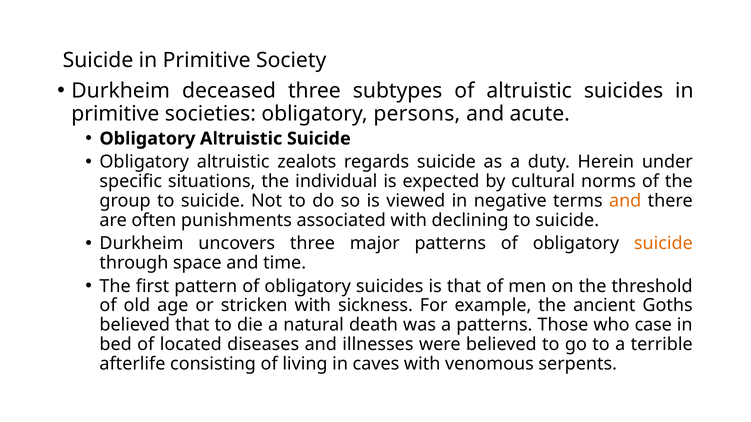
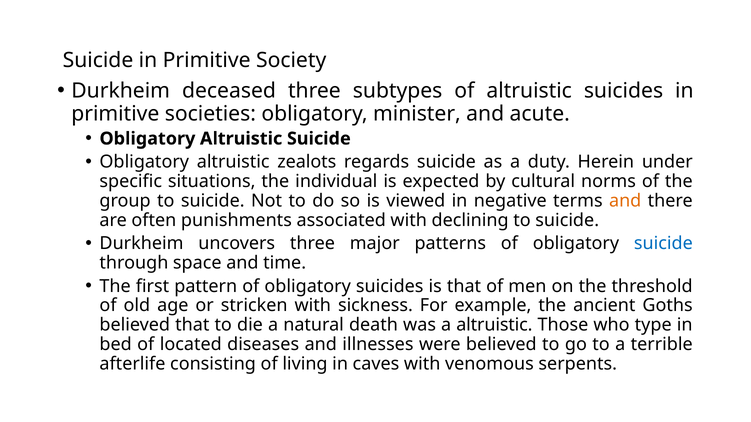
persons: persons -> minister
suicide at (663, 244) colour: orange -> blue
a patterns: patterns -> altruistic
case: case -> type
